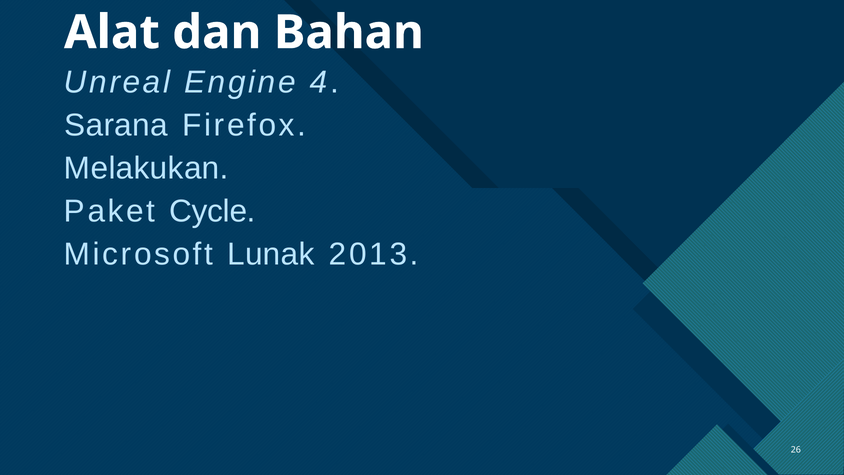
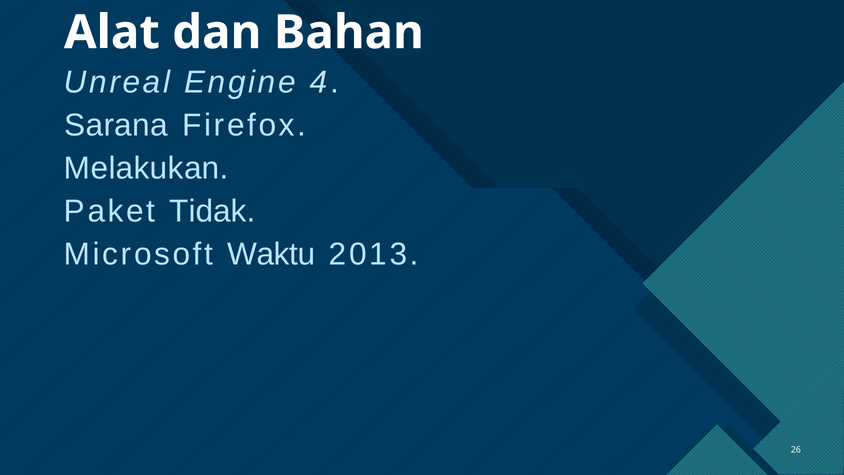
Cycle: Cycle -> Tidak
Lunak: Lunak -> Waktu
